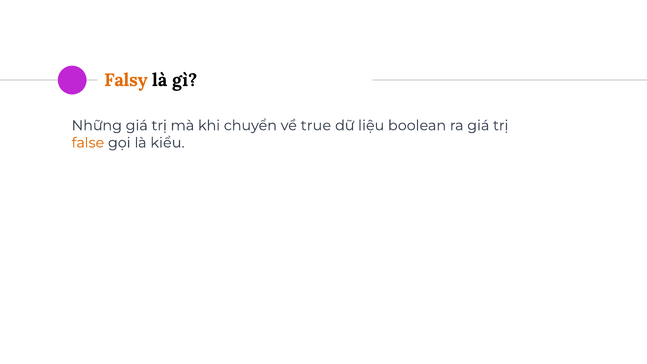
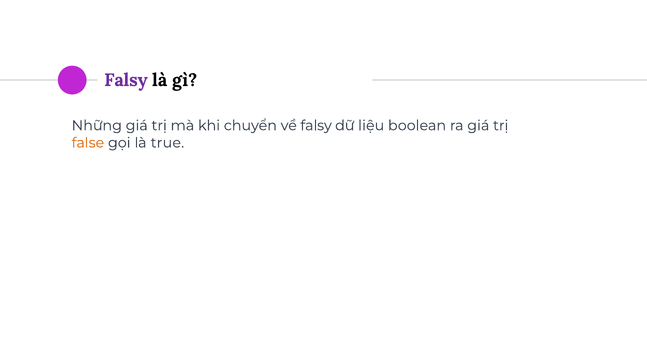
Falsy at (126, 80) colour: orange -> purple
về true: true -> falsy
kiểu: kiểu -> true
